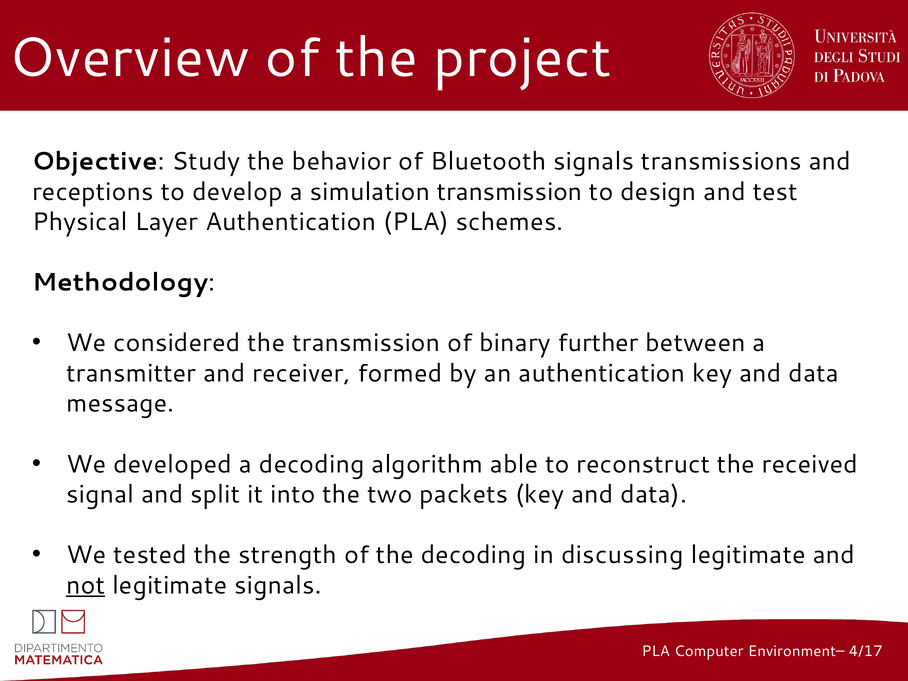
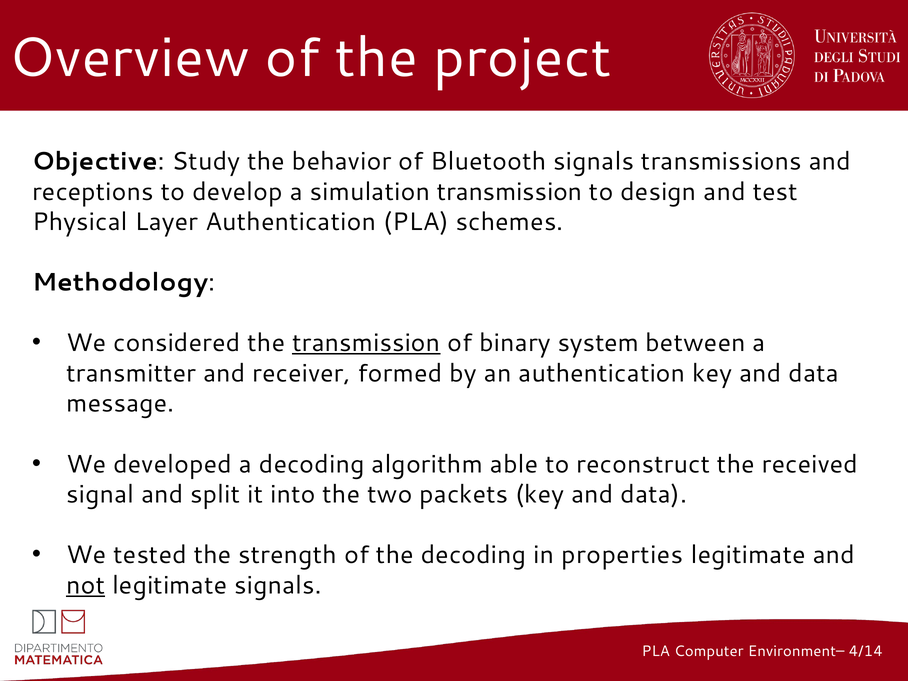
transmission at (366, 343) underline: none -> present
further: further -> system
discussing: discussing -> properties
4/17: 4/17 -> 4/14
